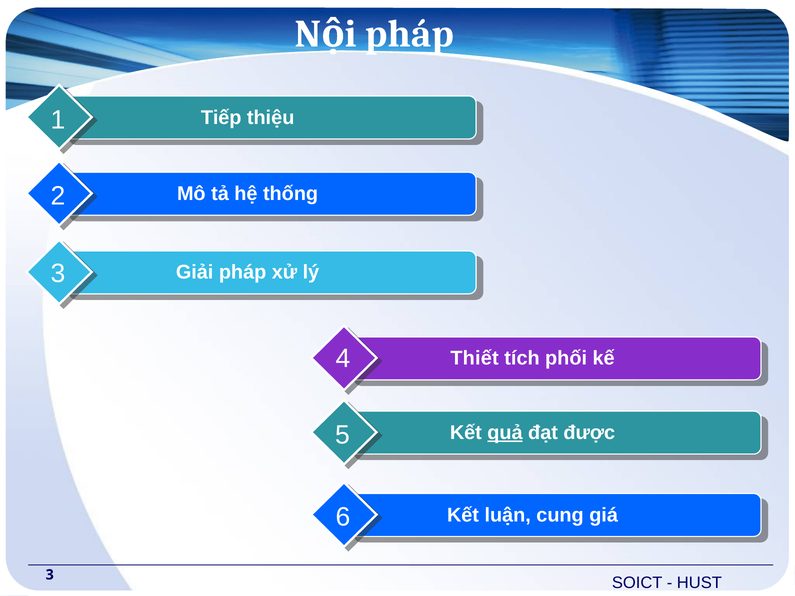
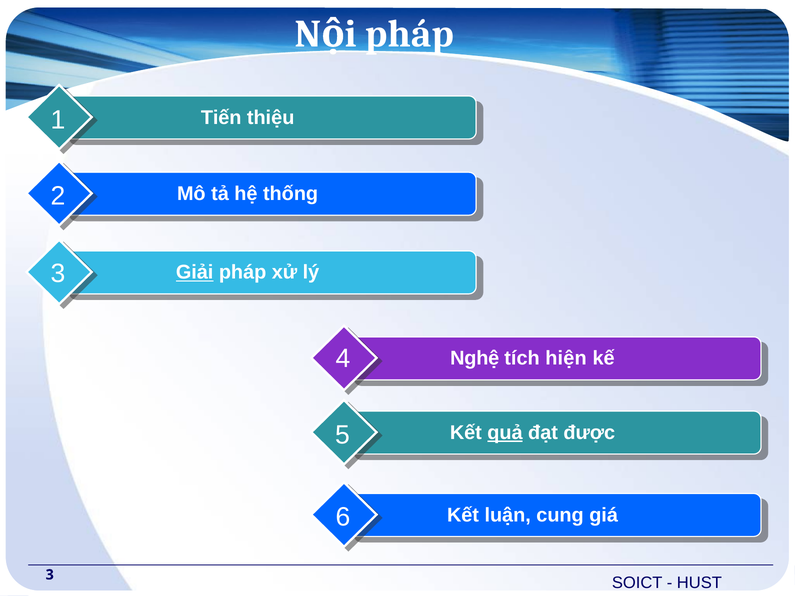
Tiếp: Tiếp -> Tiến
Giải underline: none -> present
Thiết: Thiết -> Nghệ
phối: phối -> hiện
